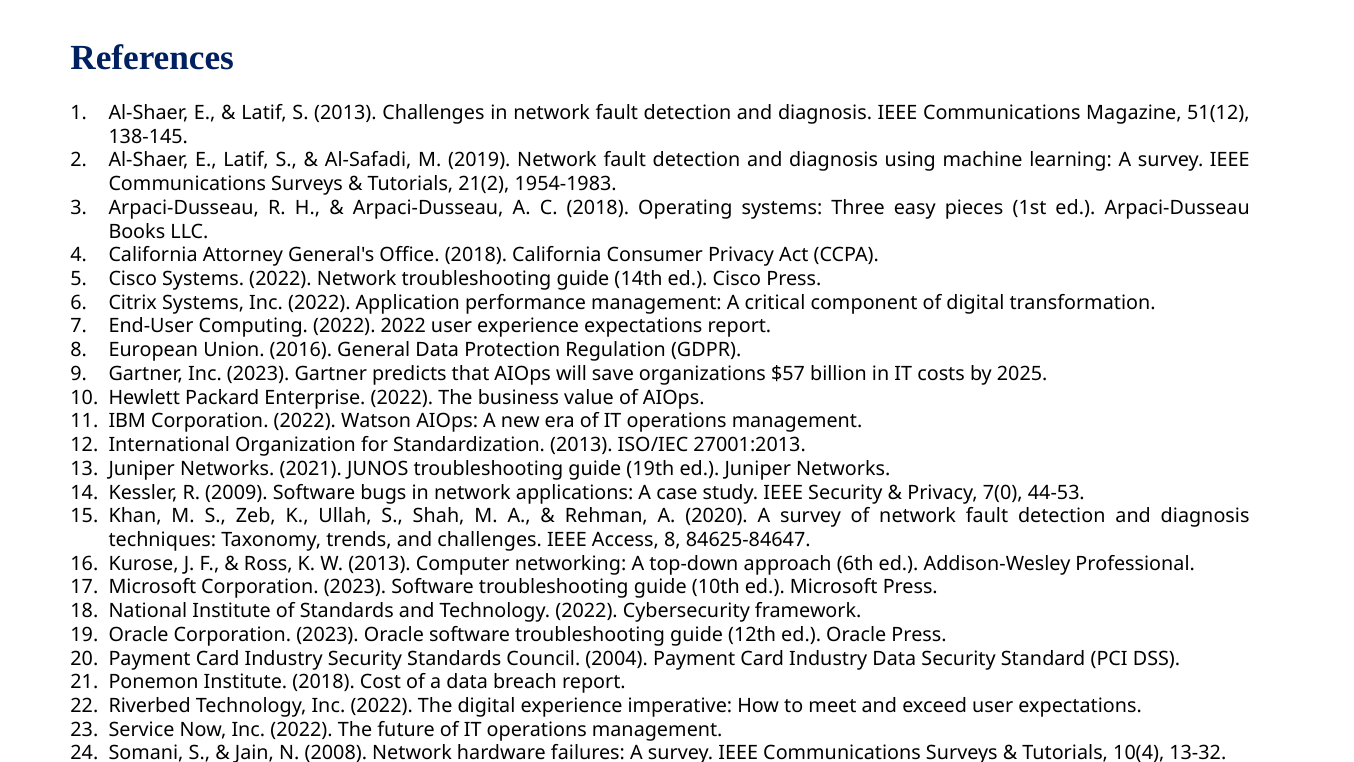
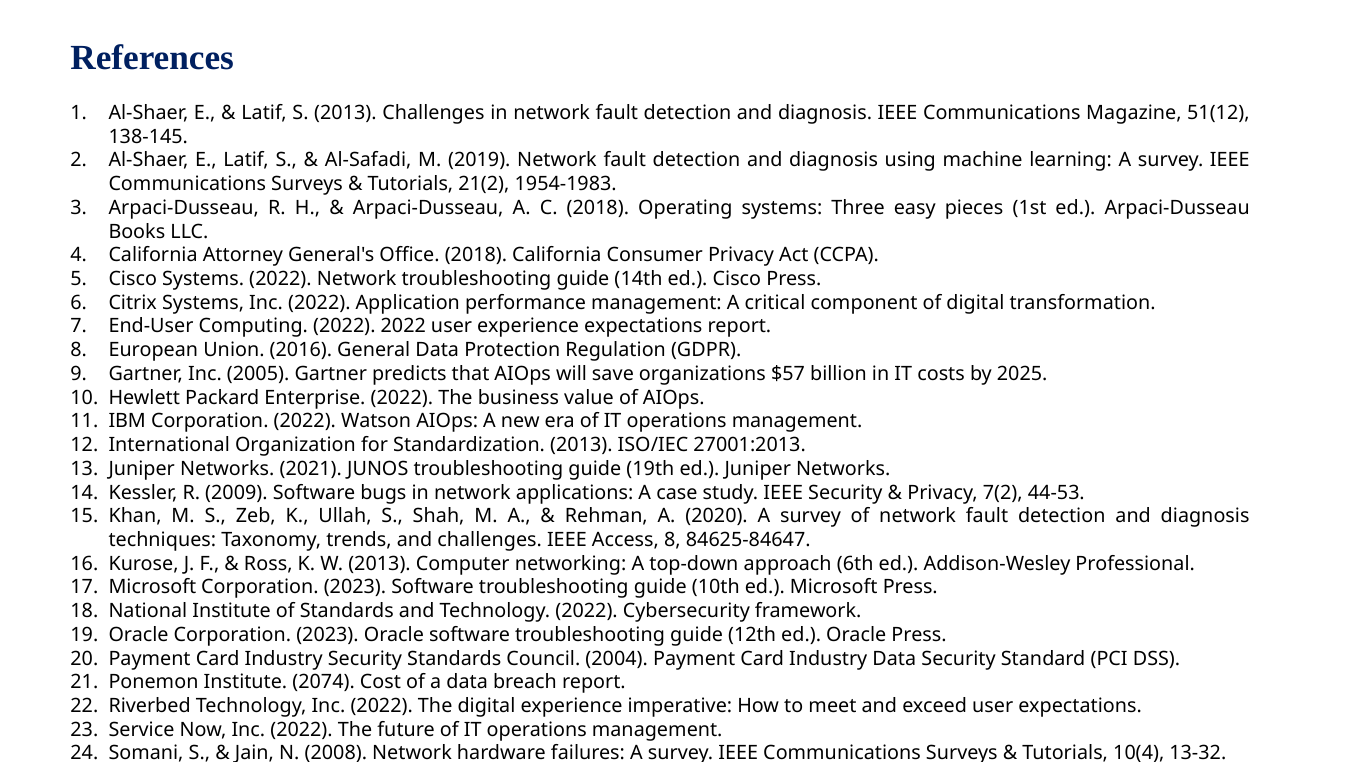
Inc 2023: 2023 -> 2005
7(0: 7(0 -> 7(2
Institute 2018: 2018 -> 2074
